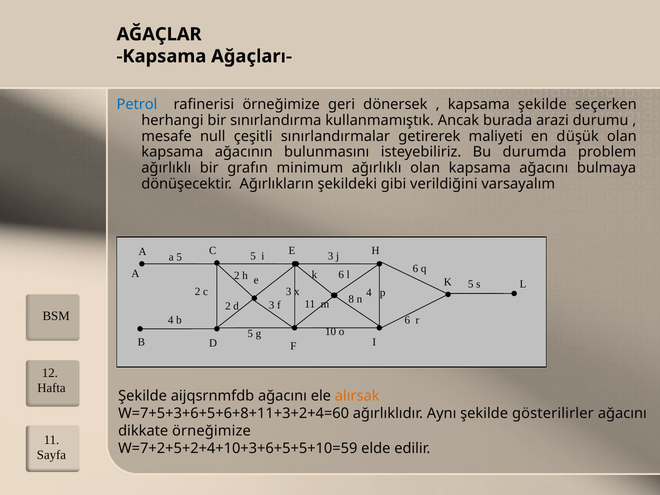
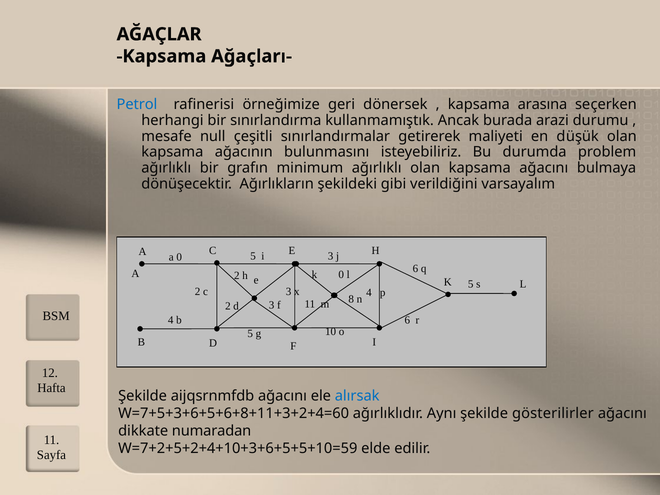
kapsama şekilde: şekilde -> arasına
5 at (179, 257): 5 -> 0
6 at (341, 274): 6 -> 0
alırsak colour: orange -> blue
dikkate örneğimize: örneğimize -> numaradan
